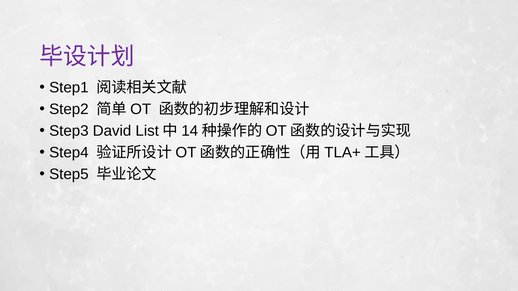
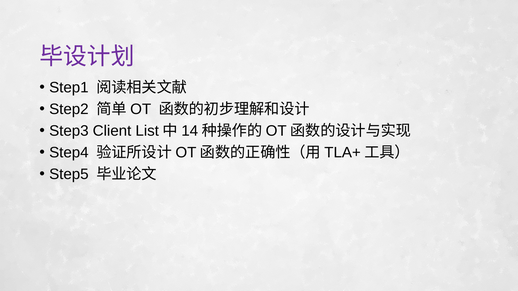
David: David -> Client
